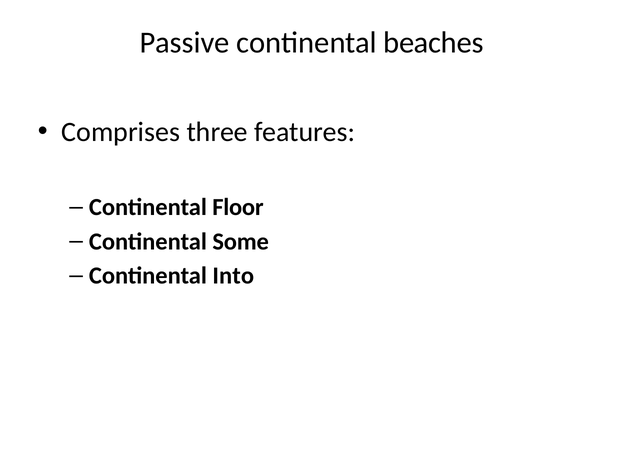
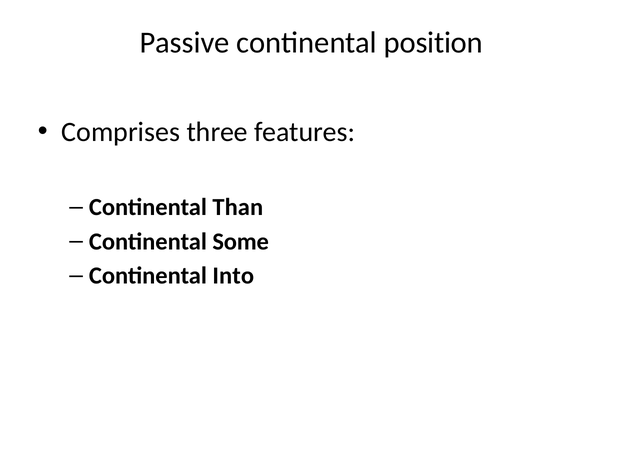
beaches: beaches -> position
Floor: Floor -> Than
